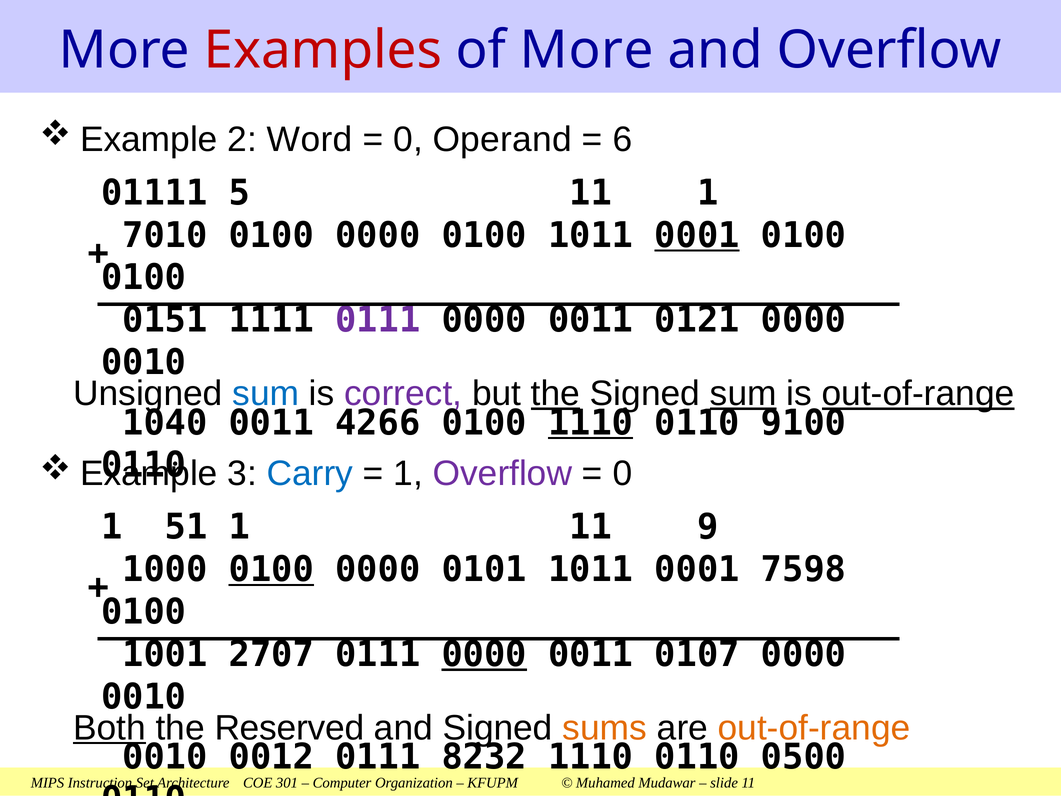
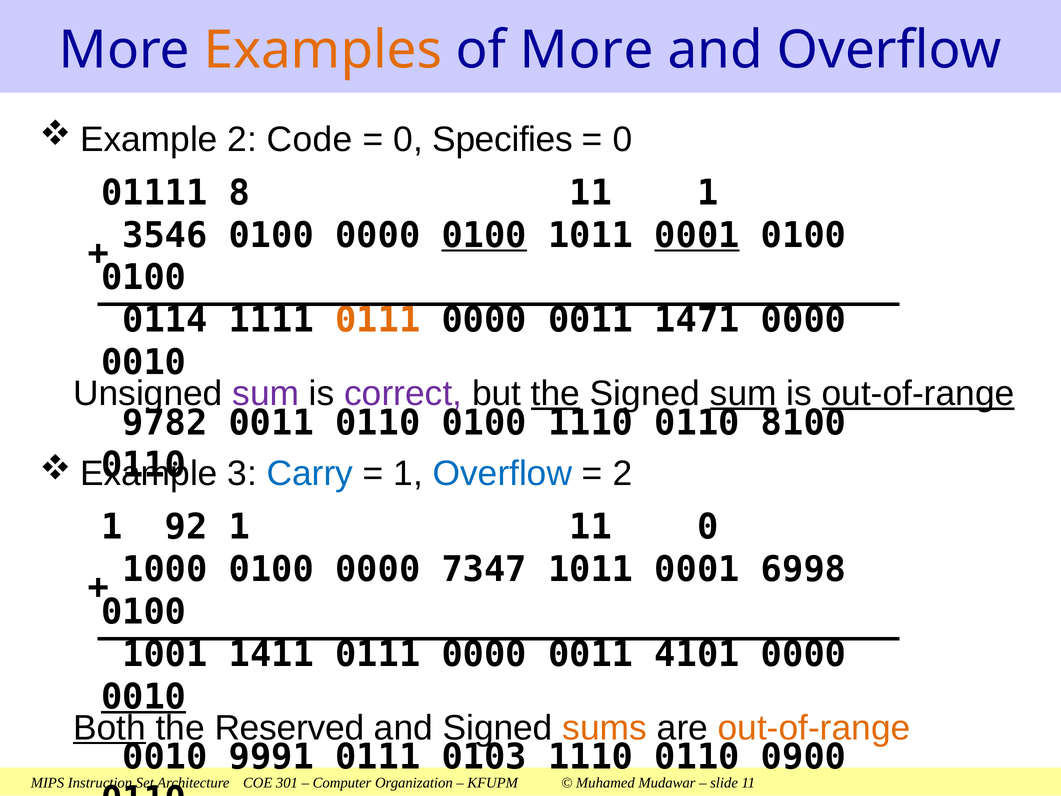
Examples colour: red -> orange
Word: Word -> Code
Operand: Operand -> Specifies
6 at (622, 139): 6 -> 0
5: 5 -> 8
7010: 7010 -> 3546
0100 at (484, 235) underline: none -> present
0151: 0151 -> 0114
0111 at (378, 320) colour: purple -> orange
0121: 0121 -> 1471
sum at (266, 393) colour: blue -> purple
1040: 1040 -> 9782
0011 4266: 4266 -> 0110
1110 at (591, 423) underline: present -> none
9100: 9100 -> 8100
Overflow at (502, 474) colour: purple -> blue
0 at (622, 474): 0 -> 2
51: 51 -> 92
11 9: 9 -> 0
0100 at (271, 569) underline: present -> none
0101: 0101 -> 7347
7598: 7598 -> 6998
2707: 2707 -> 1411
0000 at (484, 654) underline: present -> none
0107: 0107 -> 4101
0010 at (144, 697) underline: none -> present
0012: 0012 -> 9991
8232: 8232 -> 0103
0500: 0500 -> 0900
